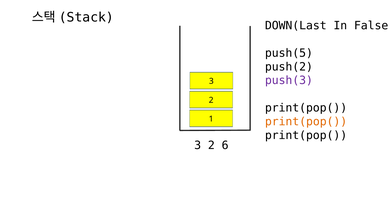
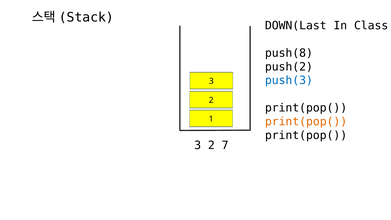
False: False -> Class
push(5: push(5 -> push(8
push(3 colour: purple -> blue
6: 6 -> 7
